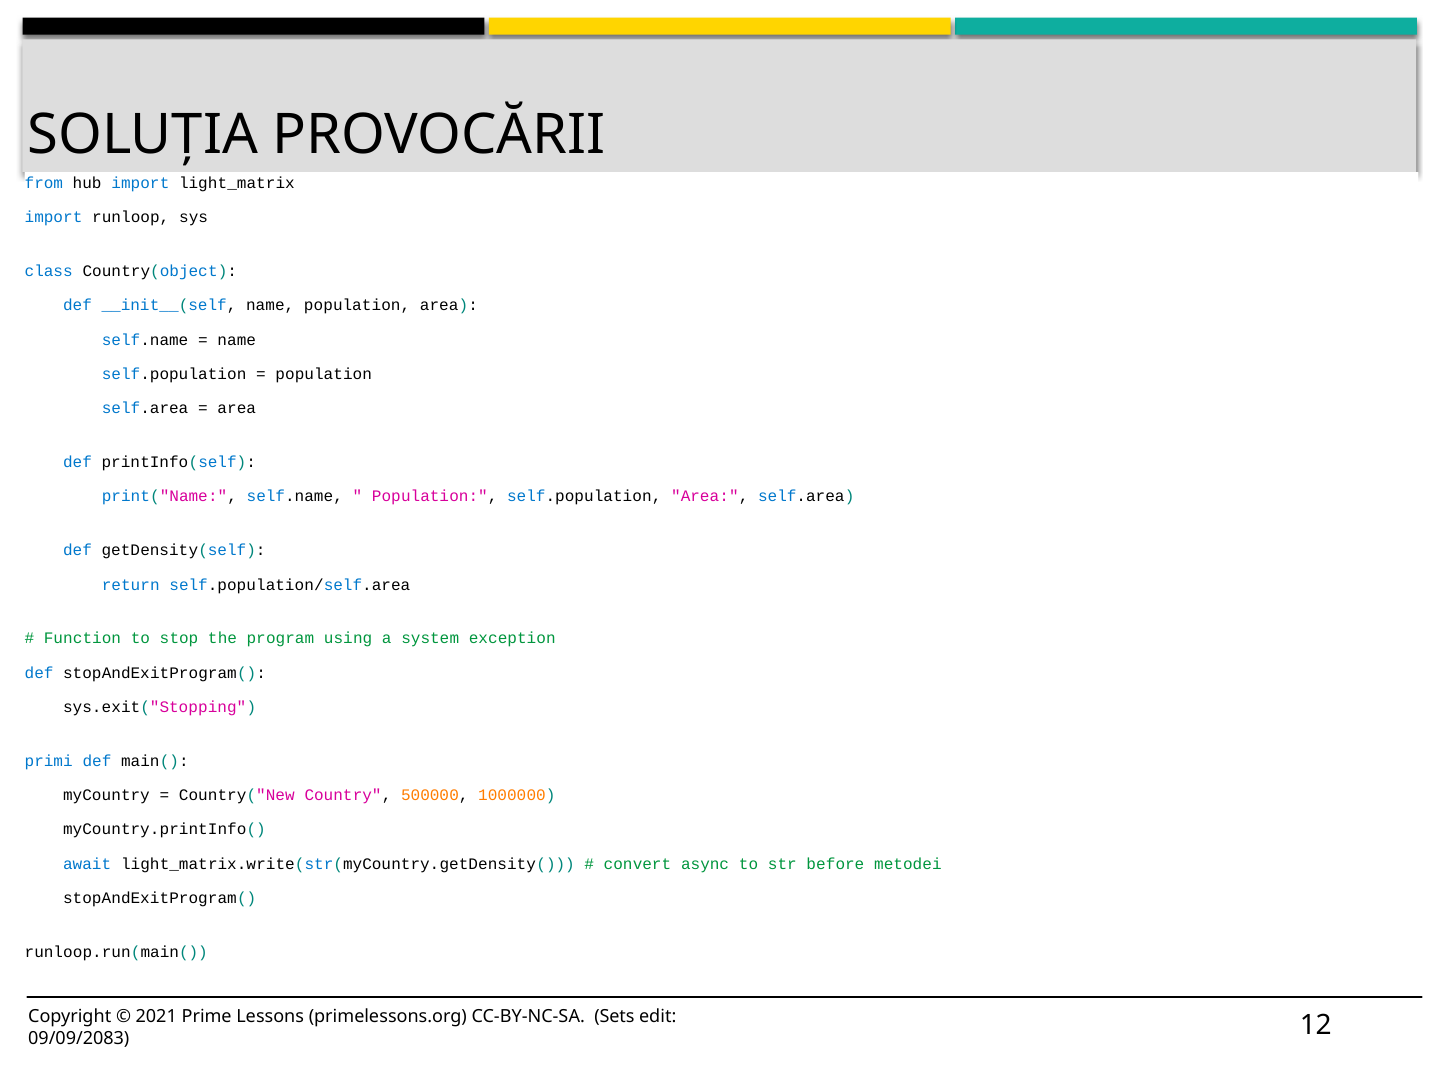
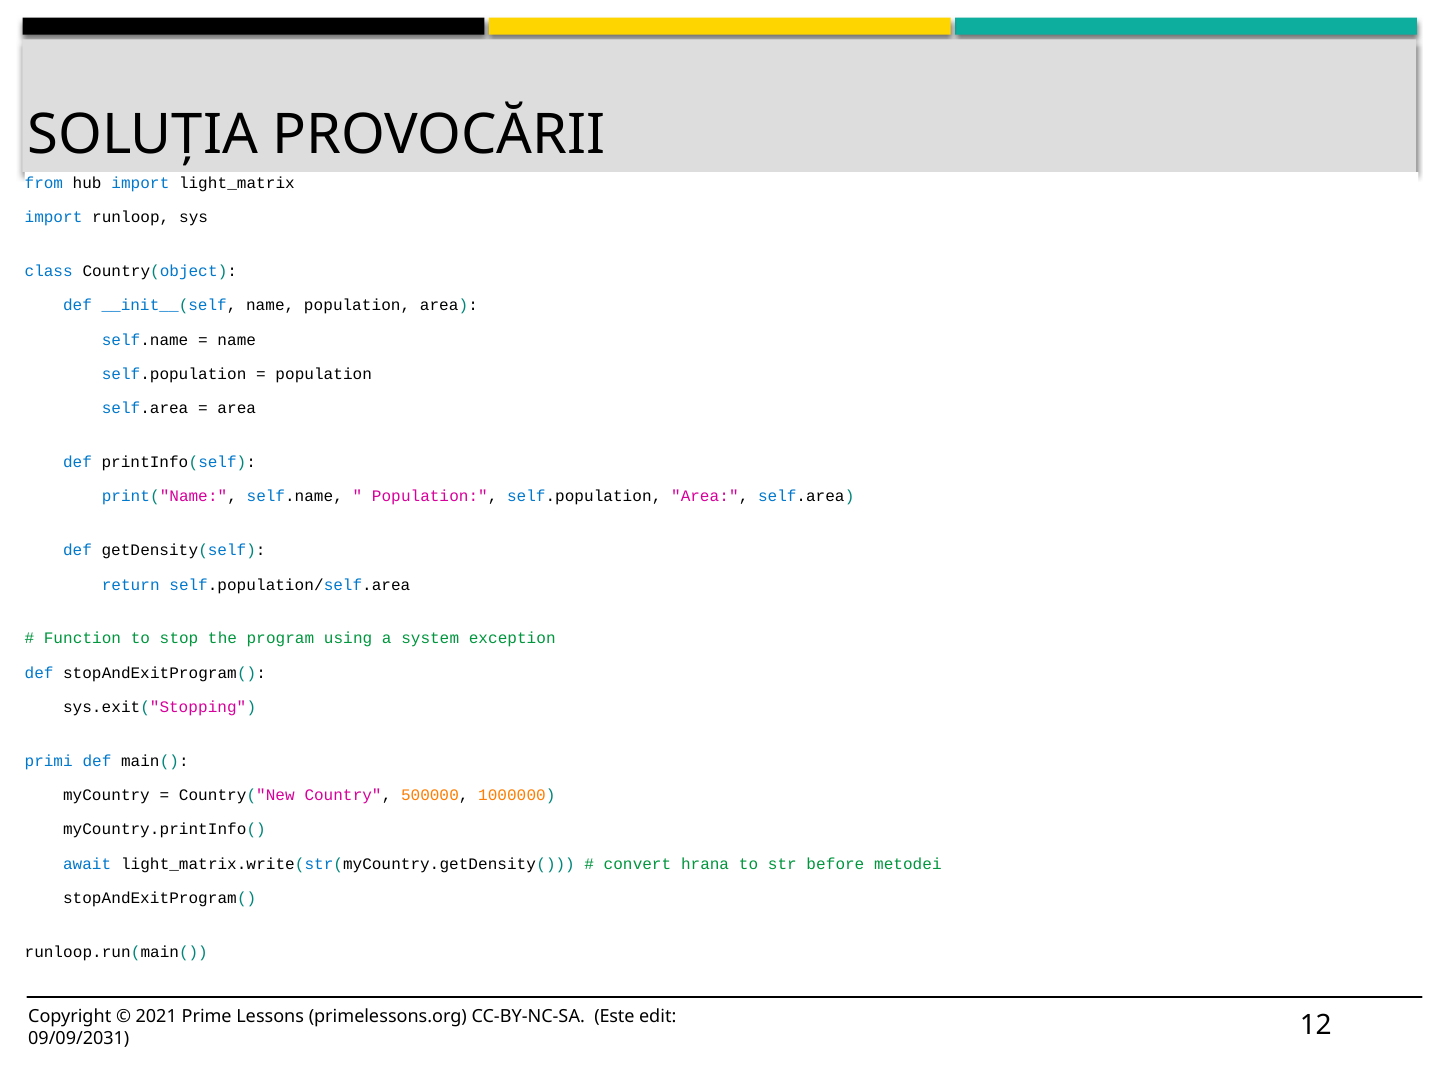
async: async -> hrana
Sets: Sets -> Este
09/09/2083: 09/09/2083 -> 09/09/2031
